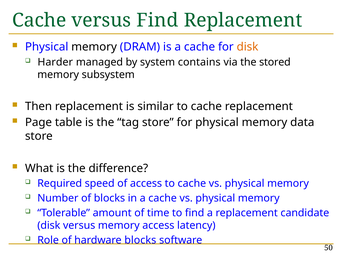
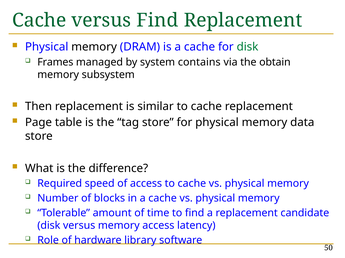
disk at (248, 47) colour: orange -> green
Harder: Harder -> Frames
stored: stored -> obtain
hardware blocks: blocks -> library
